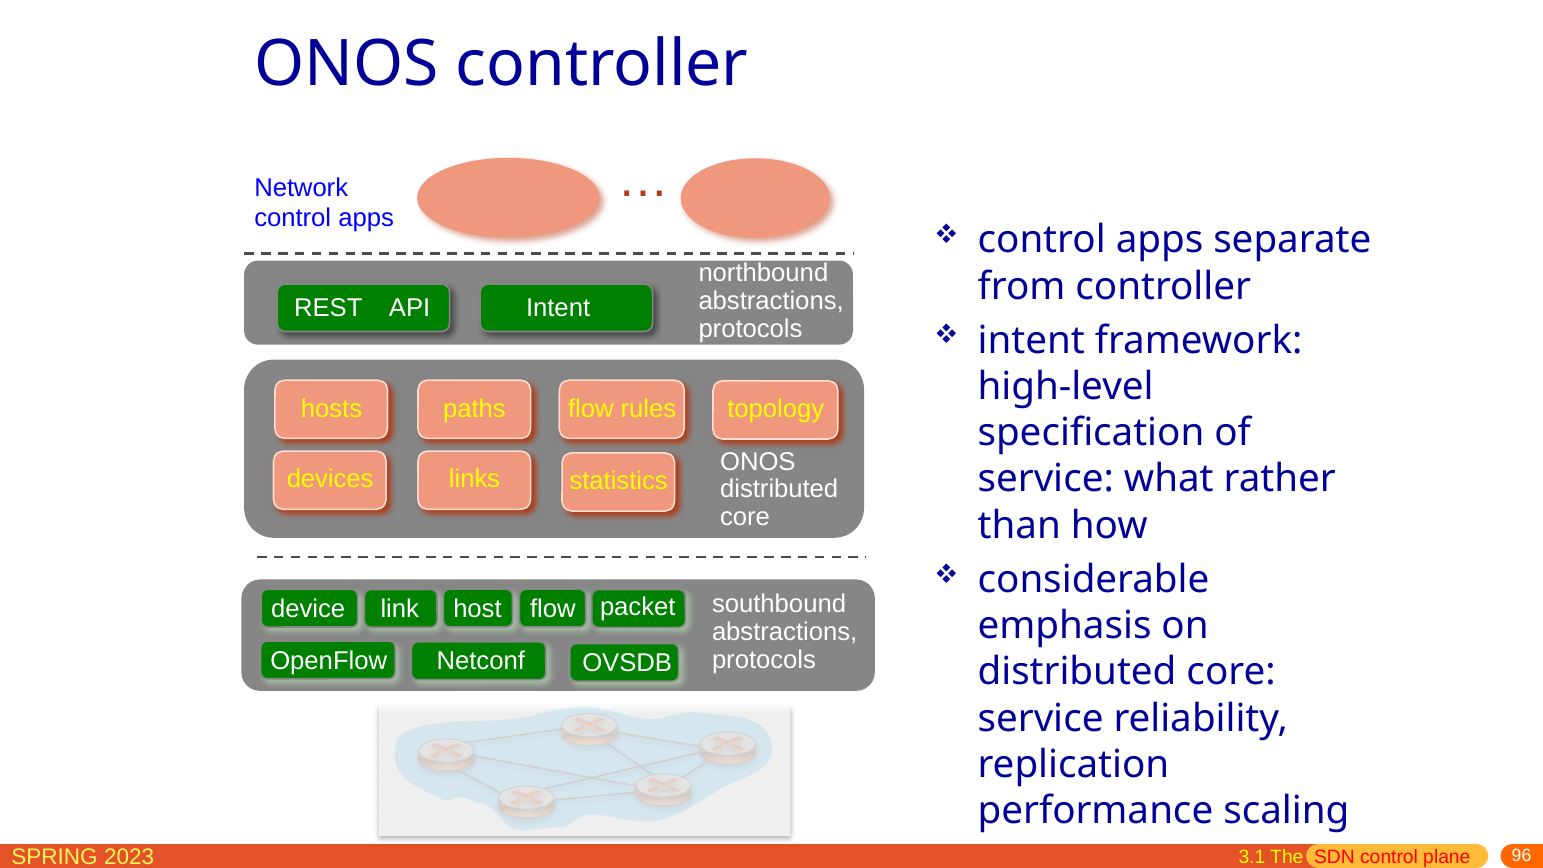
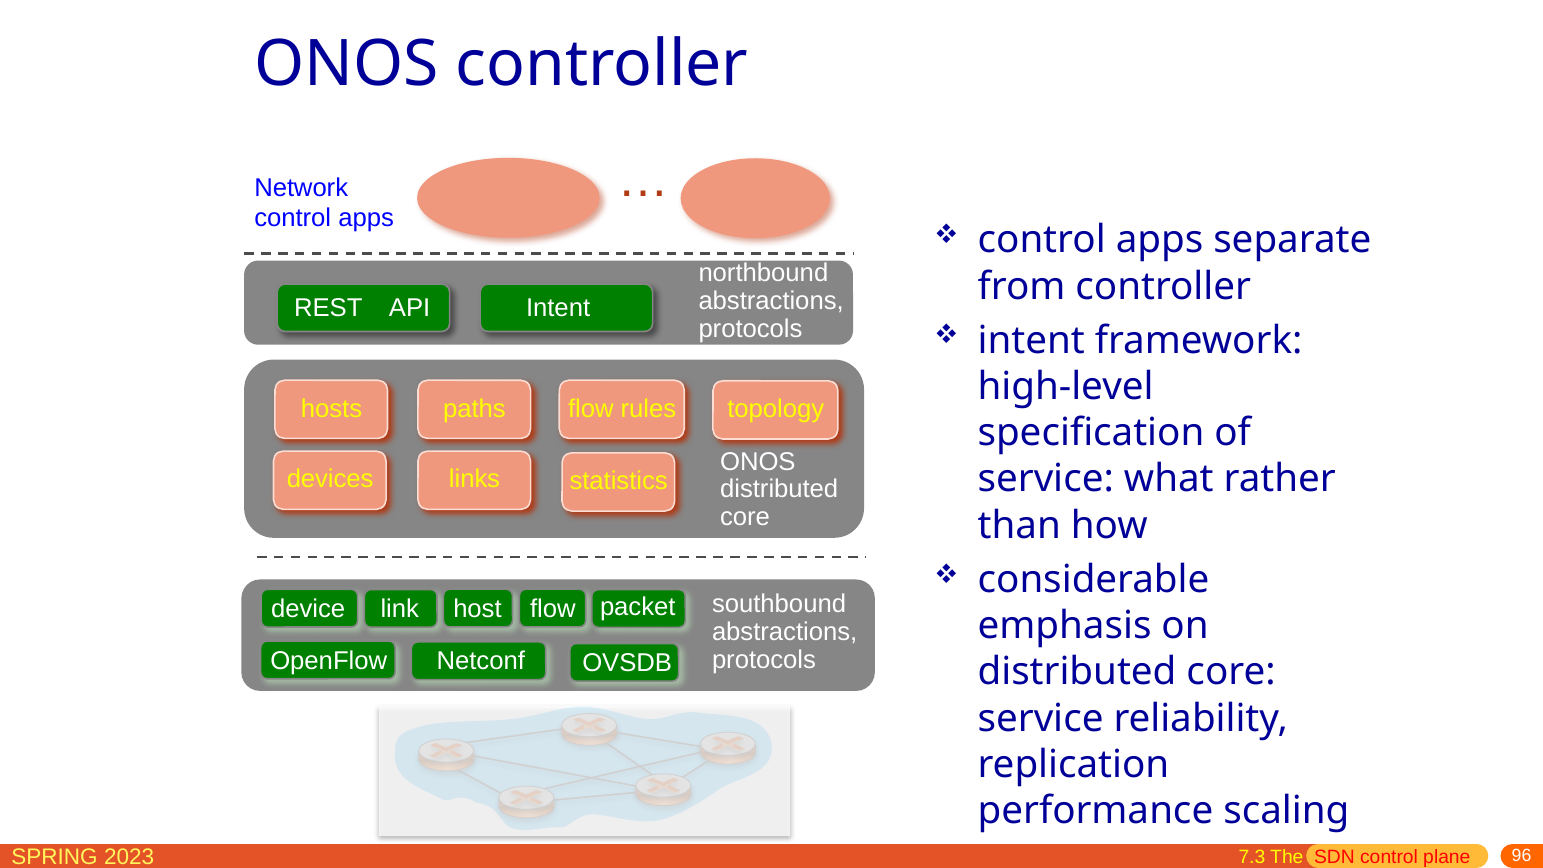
3.1: 3.1 -> 7.3
